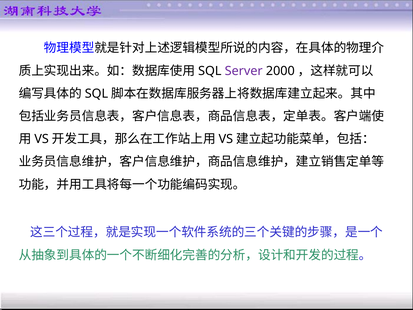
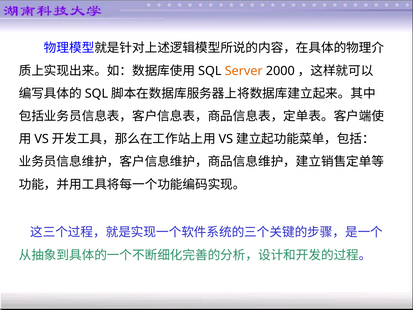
Server colour: purple -> orange
